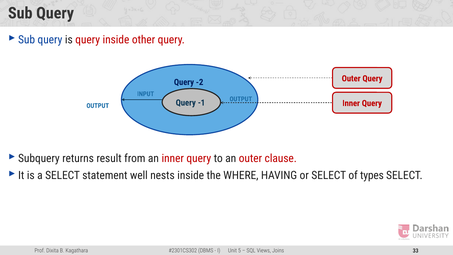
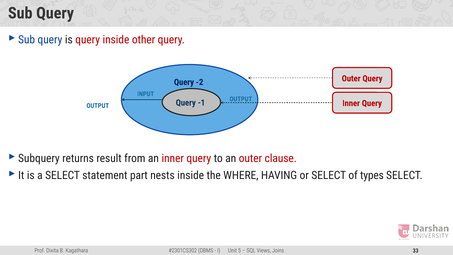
well: well -> part
